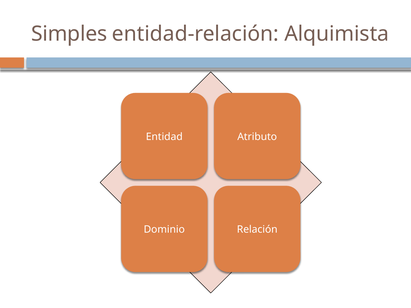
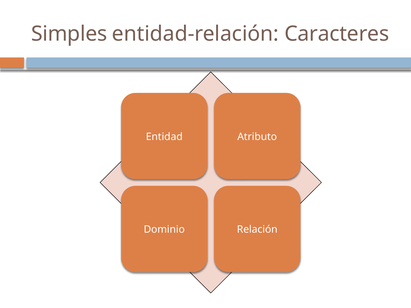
Alquimista: Alquimista -> Caracteres
